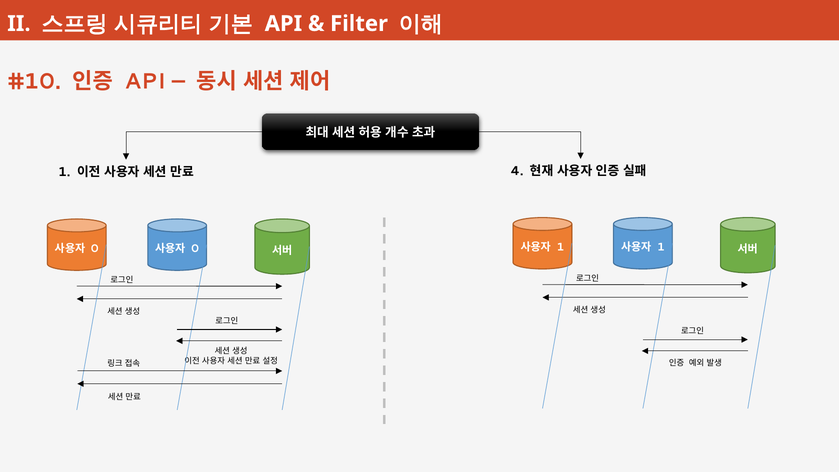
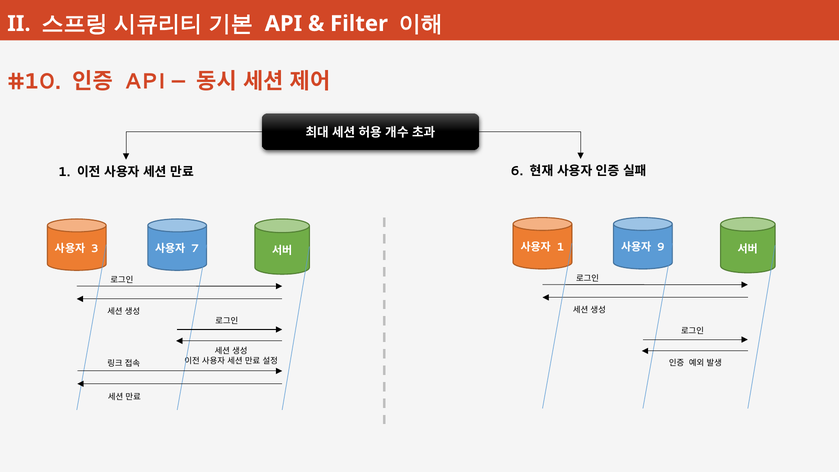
4: 4 -> 6
1 at (661, 247): 1 -> 9
0 at (95, 249): 0 -> 3
0 at (195, 249): 0 -> 7
